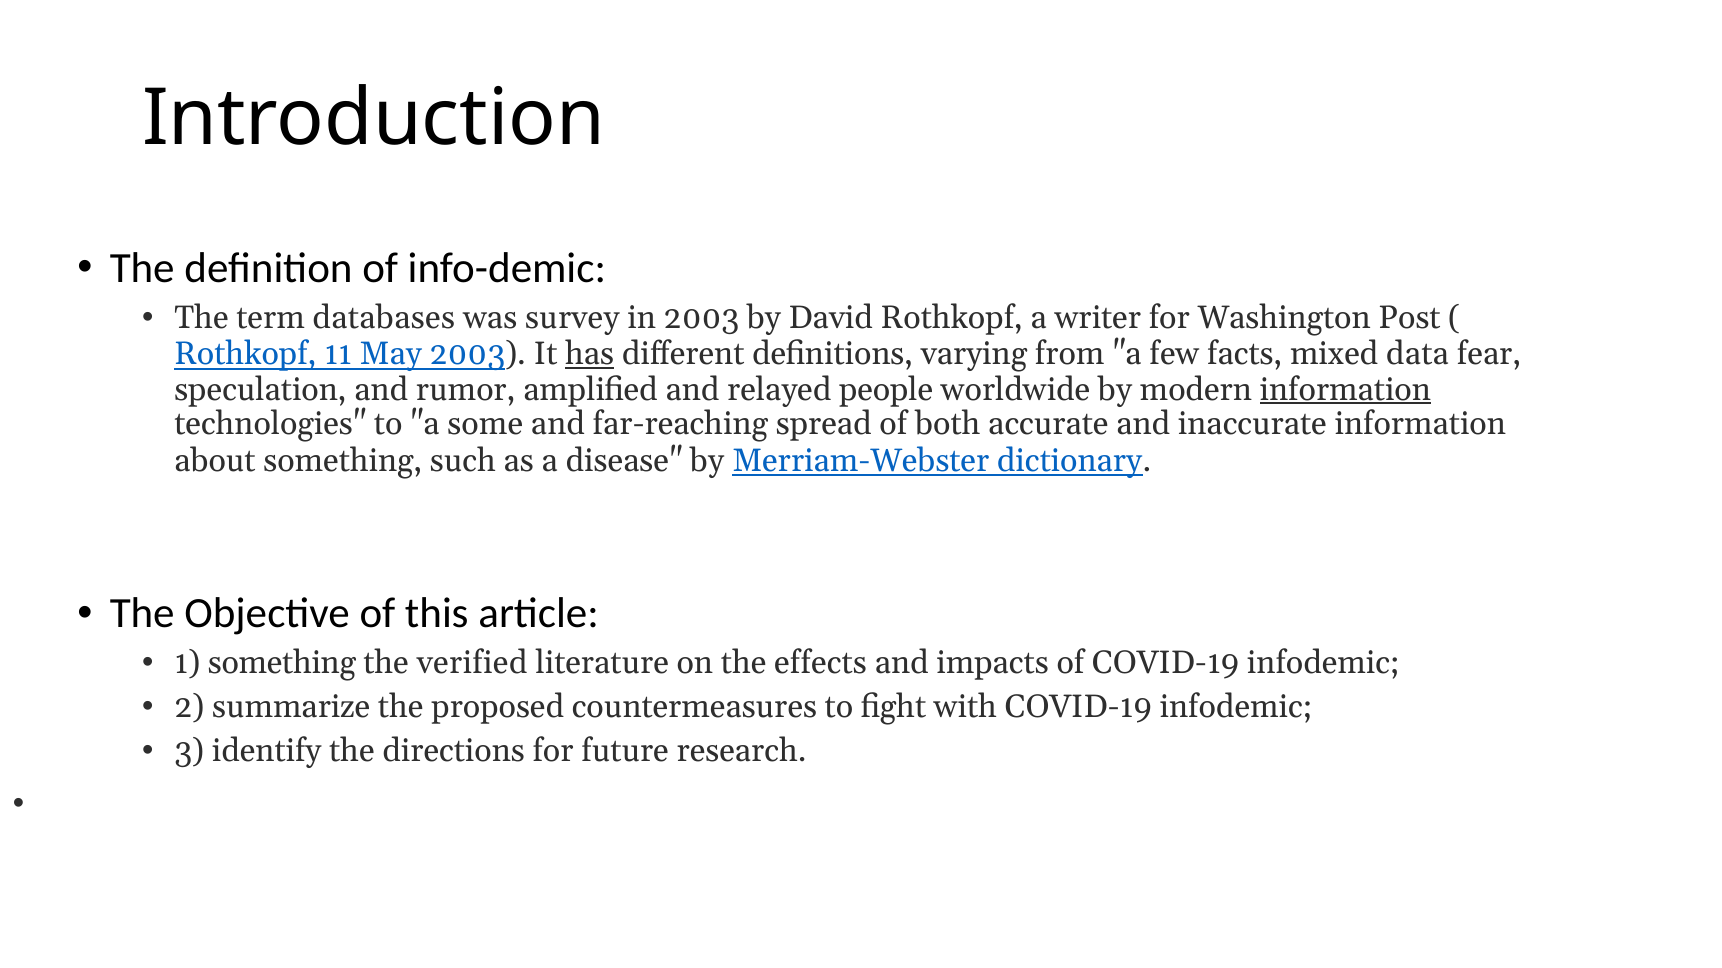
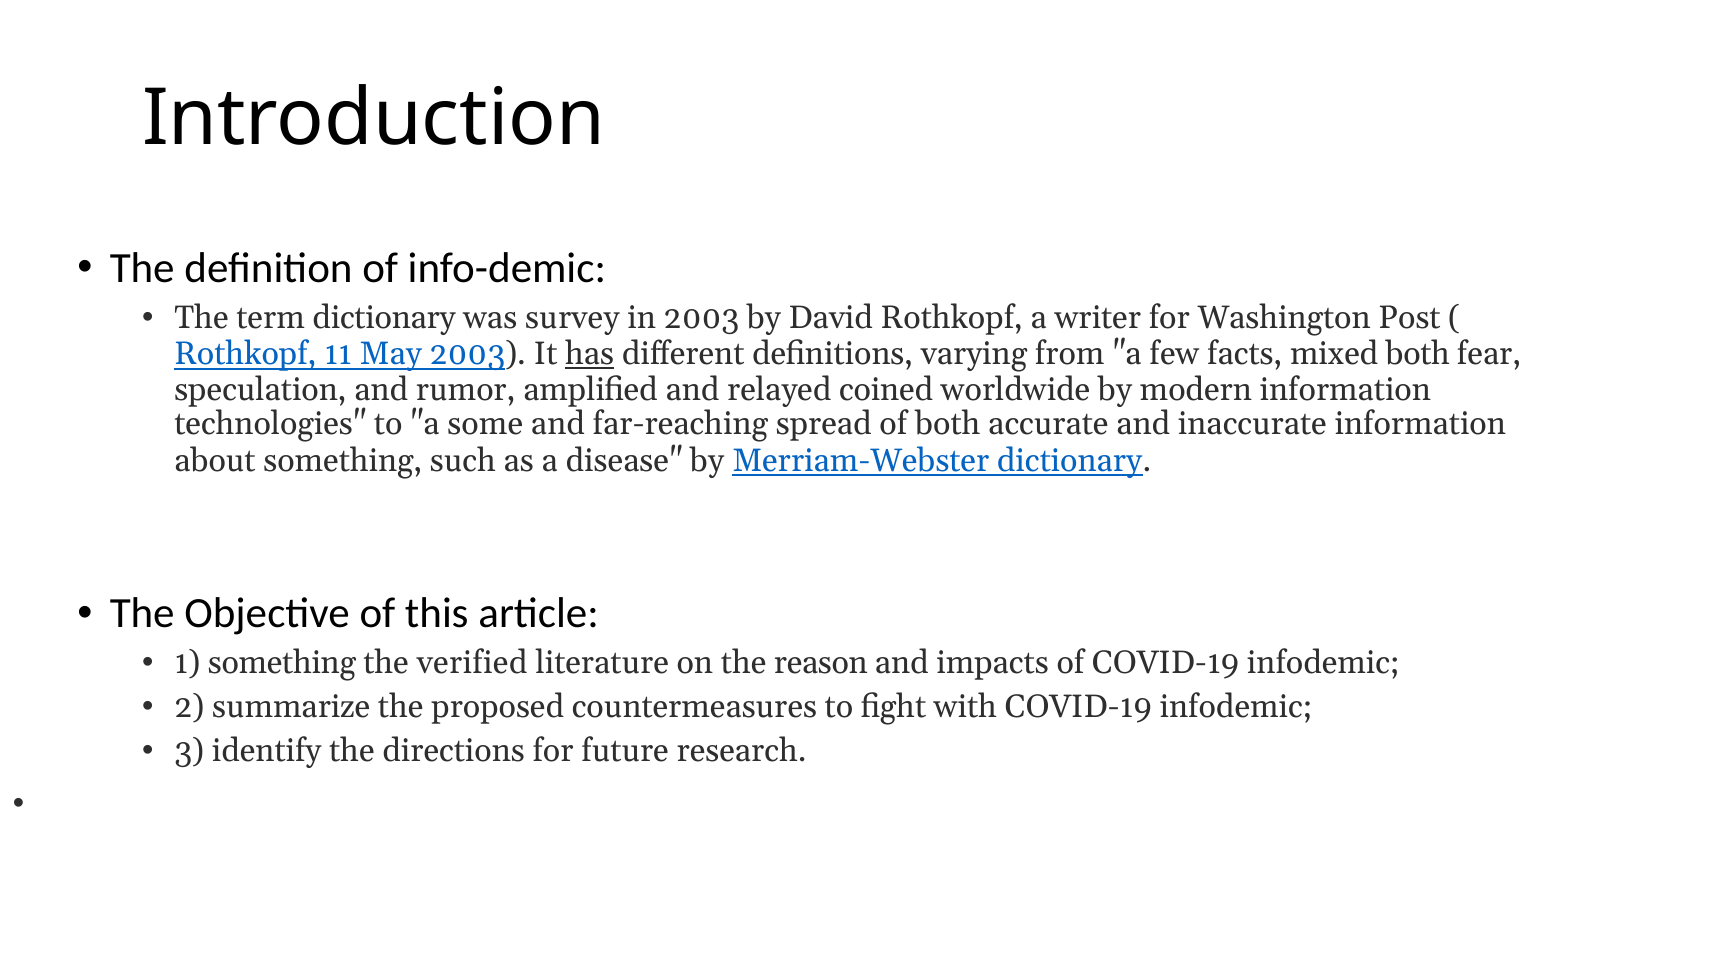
term databases: databases -> dictionary
mixed data: data -> both
people: people -> coined
information at (1345, 390) underline: present -> none
effects: effects -> reason
